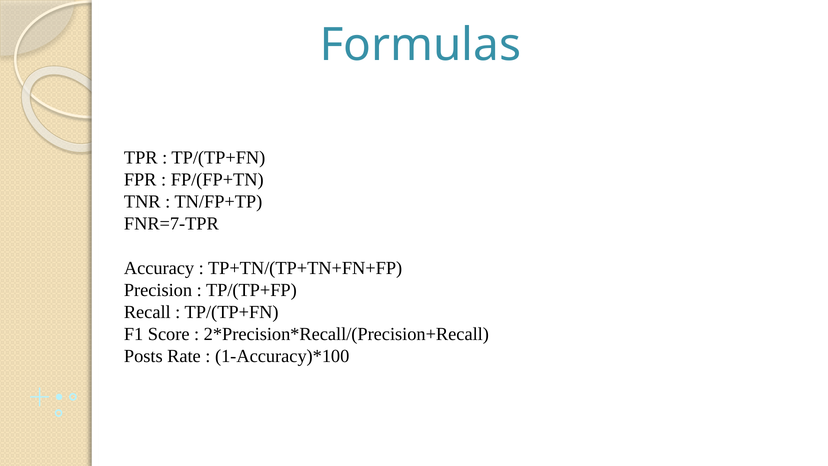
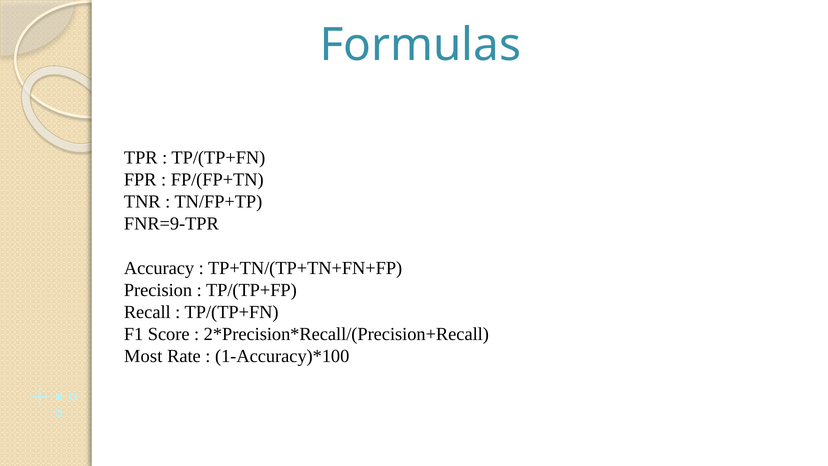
FNR=7-TPR: FNR=7-TPR -> FNR=9-TPR
Posts: Posts -> Most
